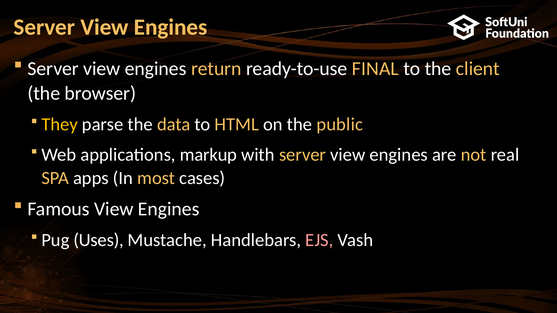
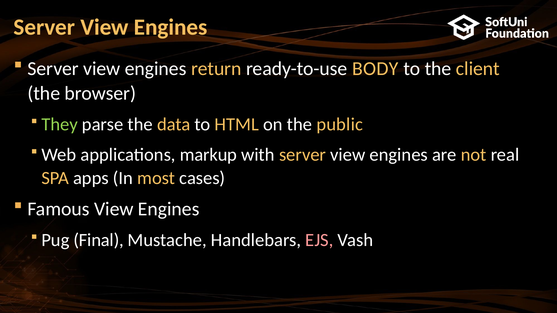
FINAL: FINAL -> BODY
They colour: yellow -> light green
Uses: Uses -> Final
